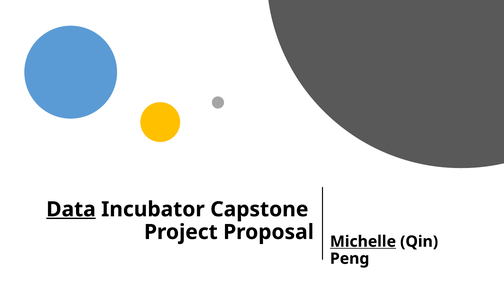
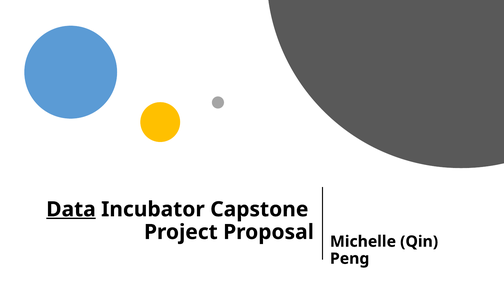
Michelle underline: present -> none
